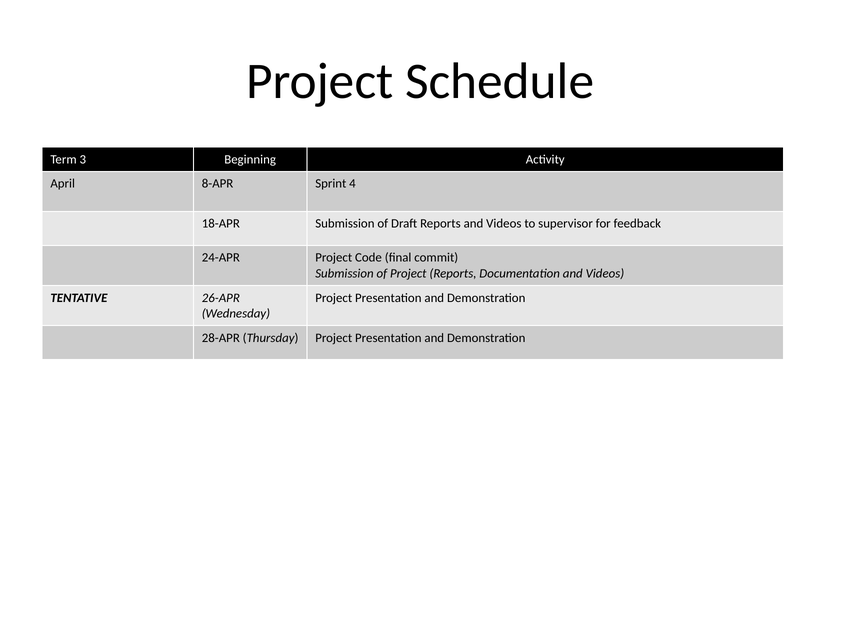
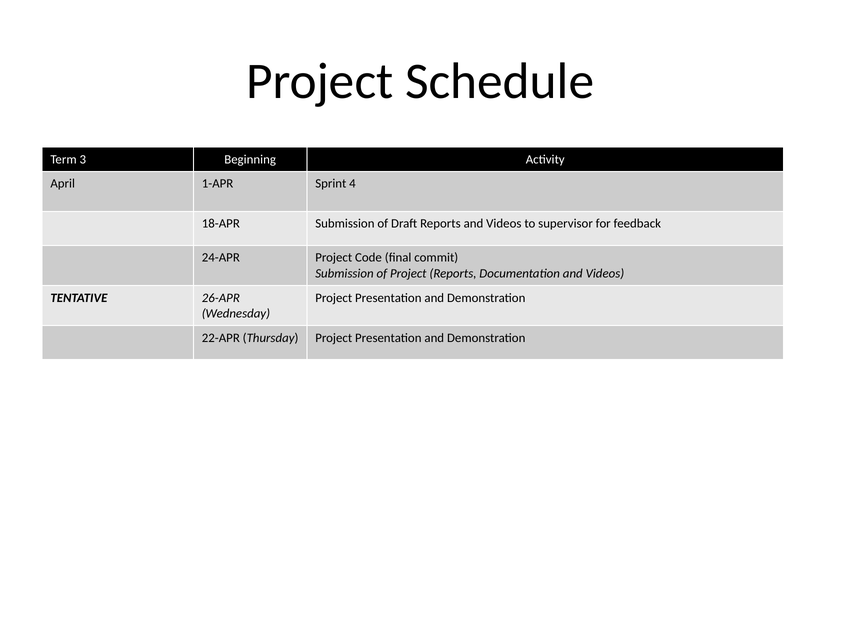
8-APR: 8-APR -> 1-APR
28-APR: 28-APR -> 22-APR
